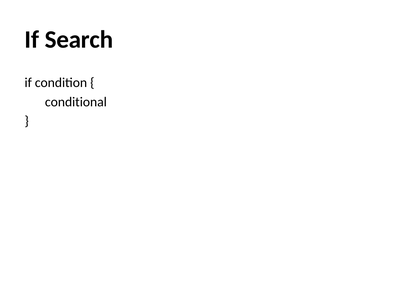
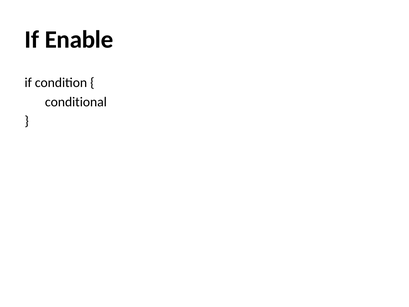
Search: Search -> Enable
